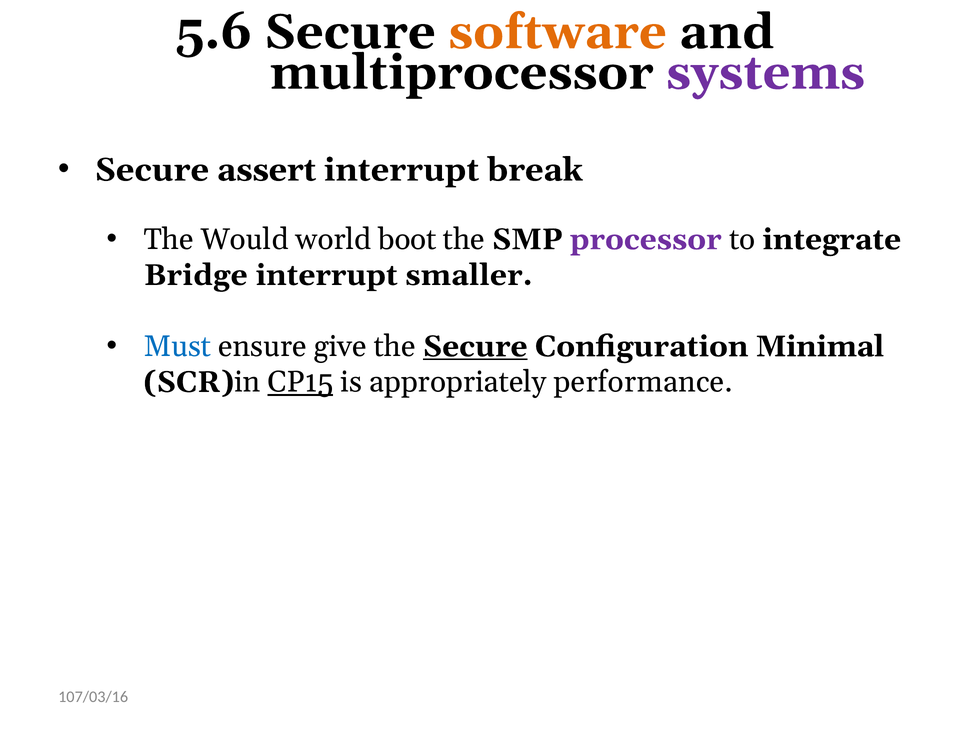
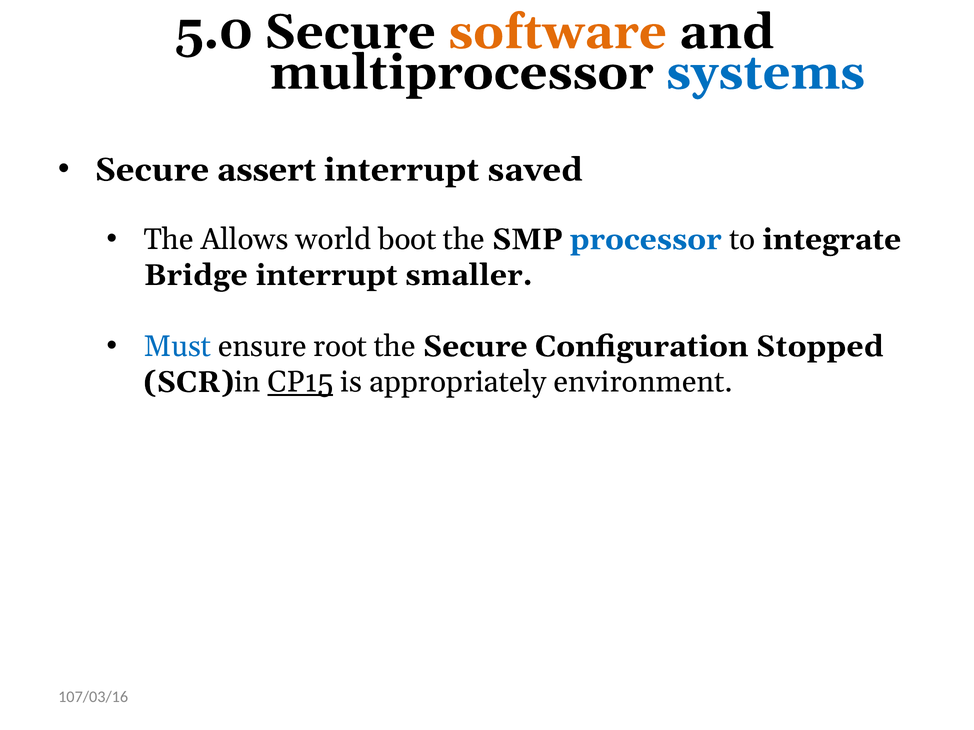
5.6: 5.6 -> 5.0
systems colour: purple -> blue
break: break -> saved
Would: Would -> Allows
processor colour: purple -> blue
give: give -> root
Secure at (475, 347) underline: present -> none
Minimal: Minimal -> Stopped
performance: performance -> environment
